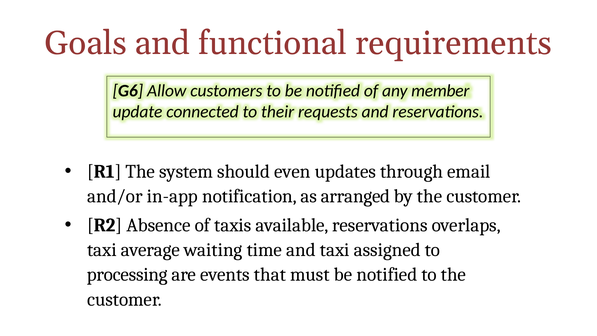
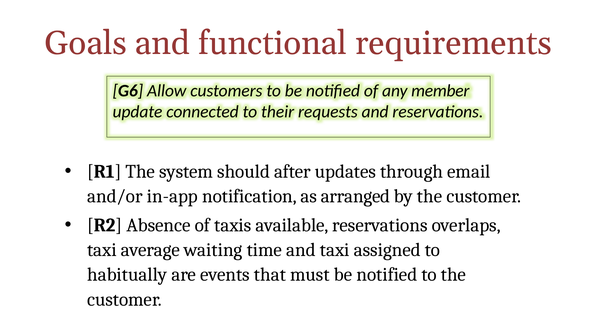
even: even -> after
processing: processing -> habitually
